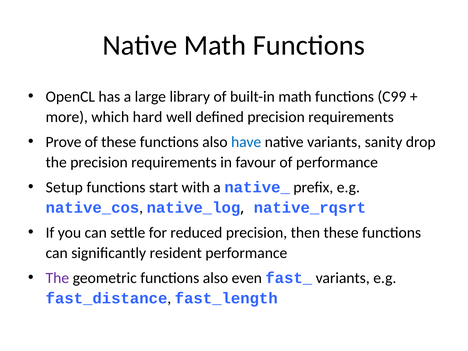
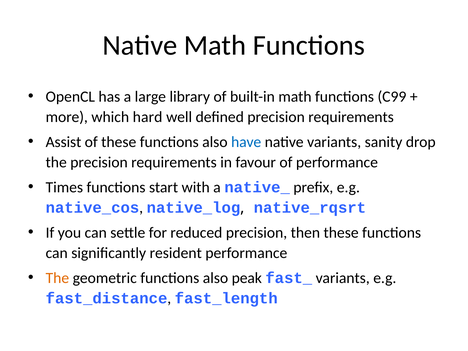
Prove: Prove -> Assist
Setup: Setup -> Times
The at (57, 278) colour: purple -> orange
even: even -> peak
